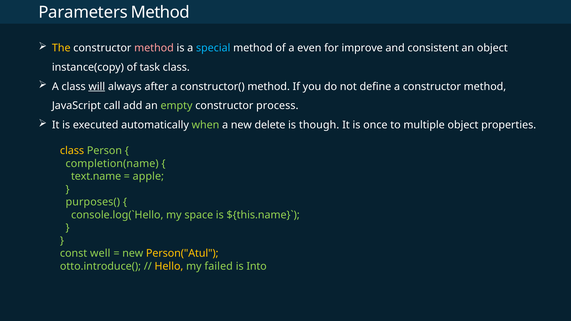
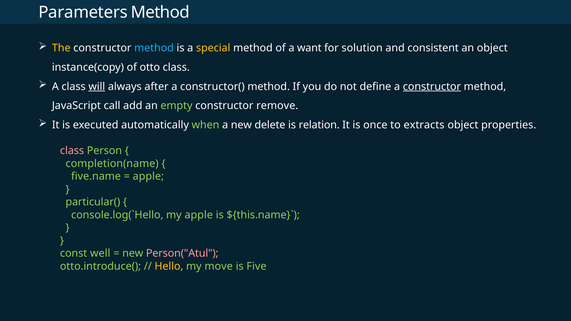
method at (154, 48) colour: pink -> light blue
special colour: light blue -> yellow
even: even -> want
improve: improve -> solution
task: task -> otto
constructor at (432, 87) underline: none -> present
process: process -> remove
though: though -> relation
multiple: multiple -> extracts
class at (72, 151) colour: yellow -> pink
text.name: text.name -> five.name
purposes(: purposes( -> particular(
my space: space -> apple
Person("Atul colour: yellow -> pink
failed: failed -> move
Into: Into -> Five
